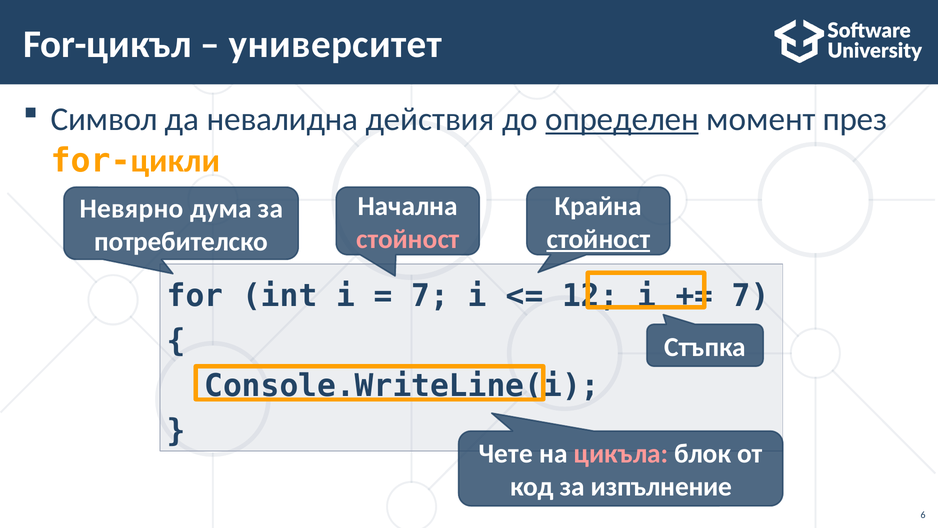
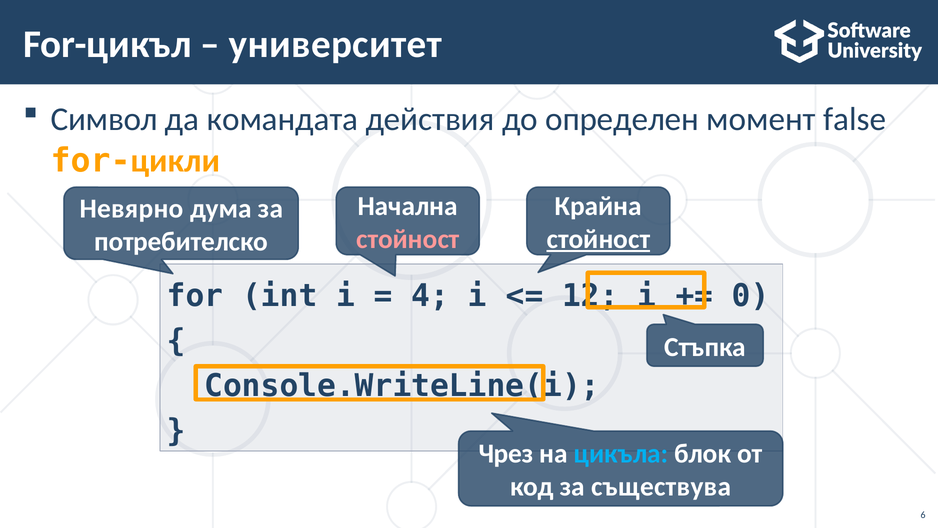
невалидна: невалидна -> командата
определен underline: present -> none
през: през -> false
7 at (430, 296): 7 -> 4
7 at (751, 296): 7 -> 0
Чете: Чете -> Чрез
цикъла colour: pink -> light blue
изпълнение: изпълнение -> съществува
